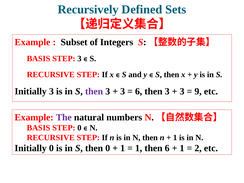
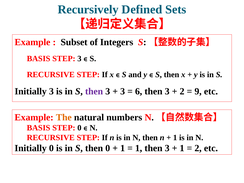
3 at (182, 91): 3 -> 2
The colour: purple -> orange
1 then 6: 6 -> 3
